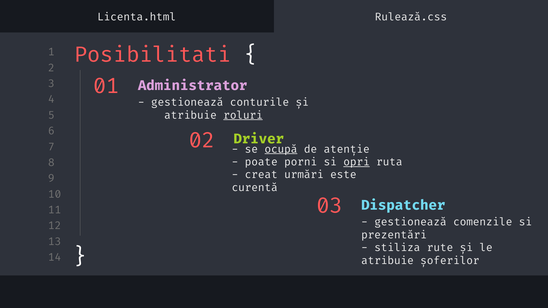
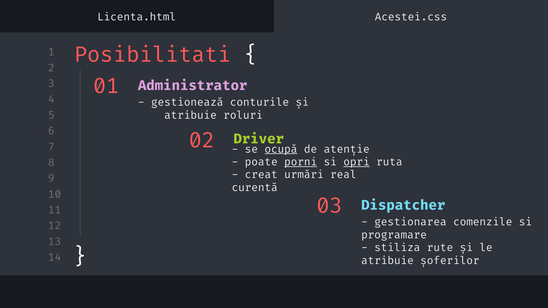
Rulează.css: Rulează.css -> Acestei.css
roluri underline: present -> none
porni underline: none -> present
este: este -> real
gestionează at (410, 222): gestionează -> gestionarea
prezentări: prezentări -> programare
